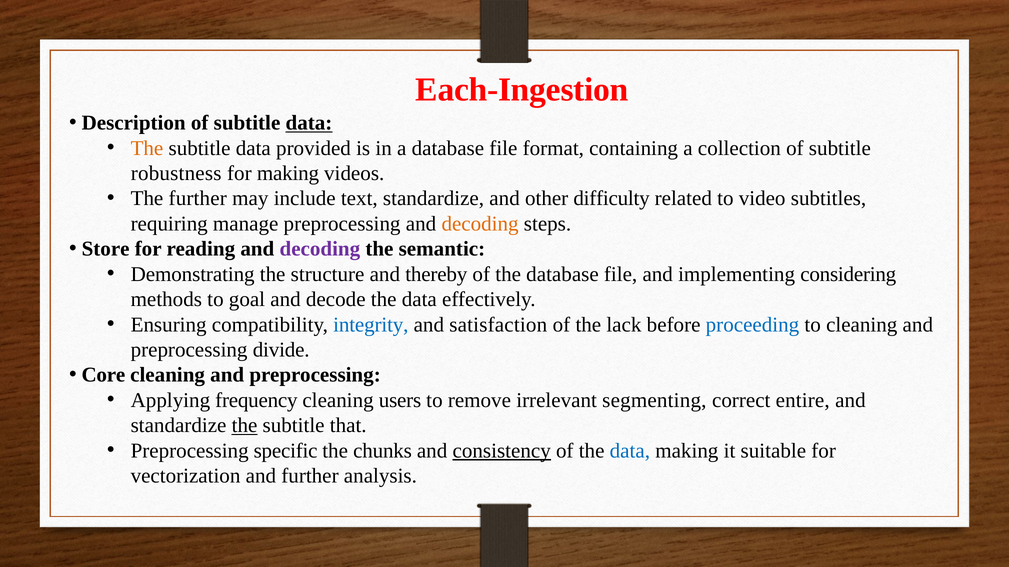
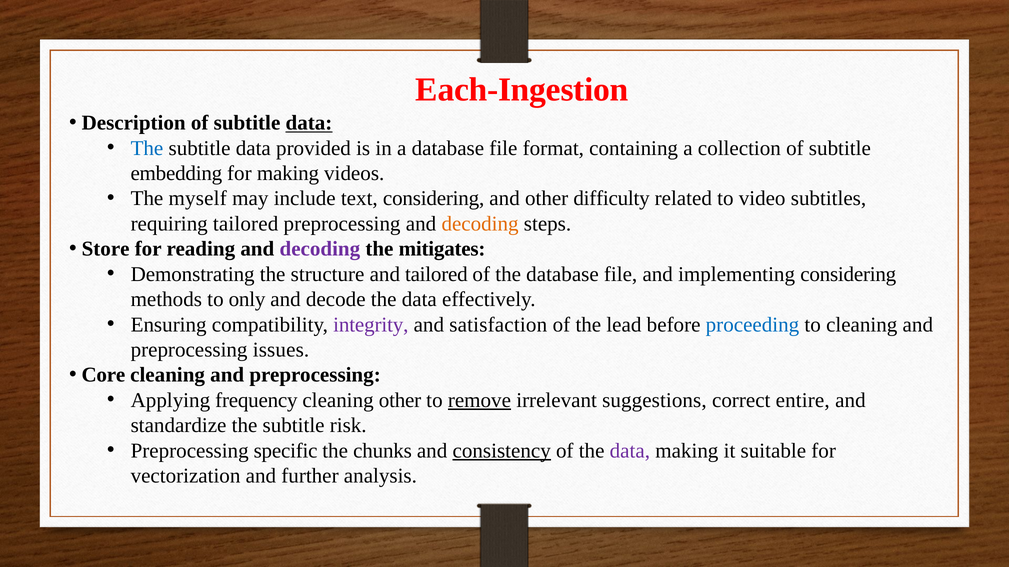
The at (147, 148) colour: orange -> blue
robustness: robustness -> embedding
The further: further -> myself
text standardize: standardize -> considering
requiring manage: manage -> tailored
semantic: semantic -> mitigates
and thereby: thereby -> tailored
goal: goal -> only
integrity colour: blue -> purple
lack: lack -> lead
divide: divide -> issues
cleaning users: users -> other
remove underline: none -> present
segmenting: segmenting -> suggestions
the at (245, 426) underline: present -> none
that: that -> risk
data at (630, 451) colour: blue -> purple
